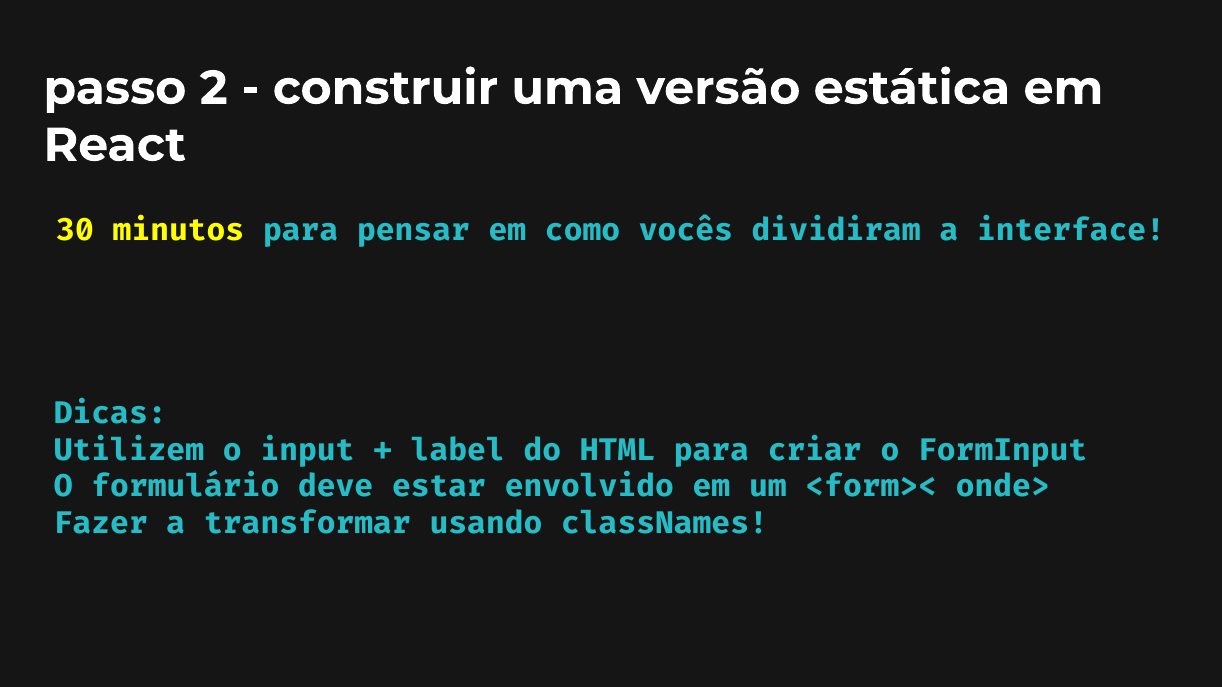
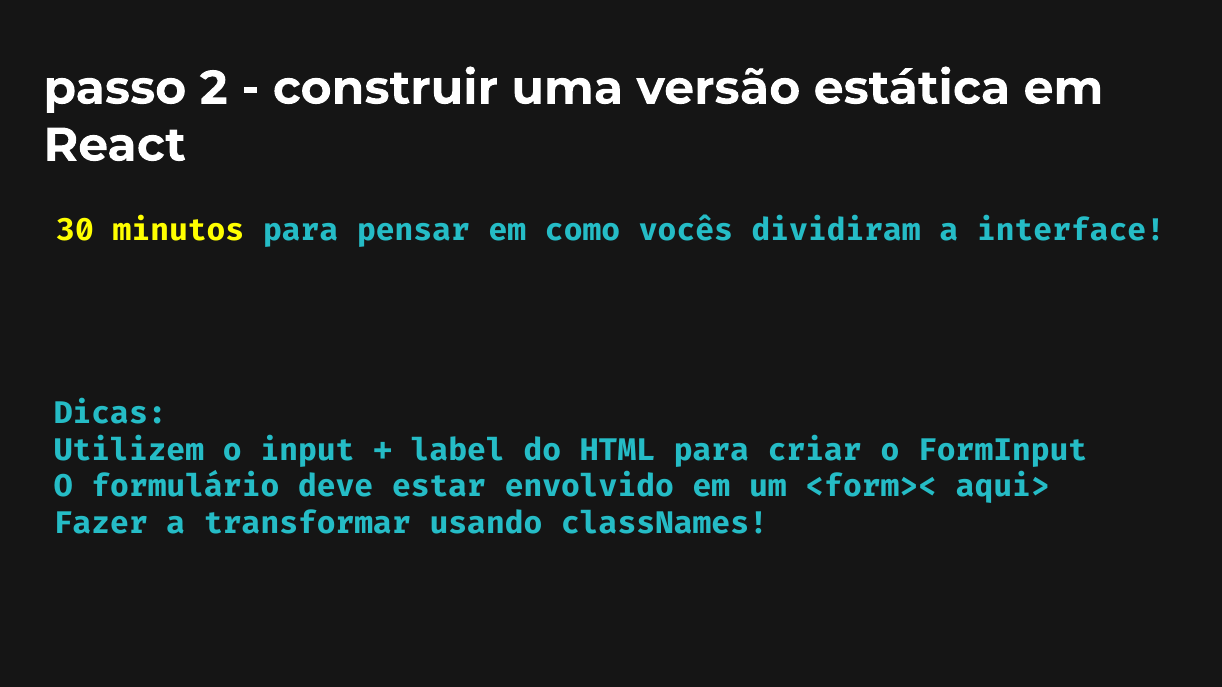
<form></onde>: <form></onde> -> <form></aqui>
